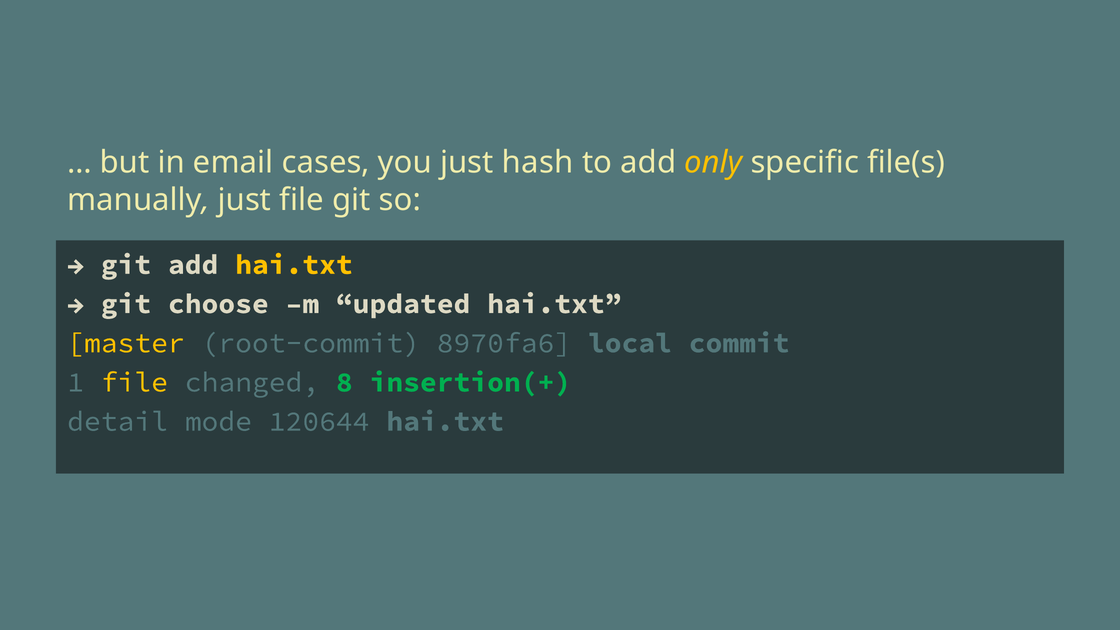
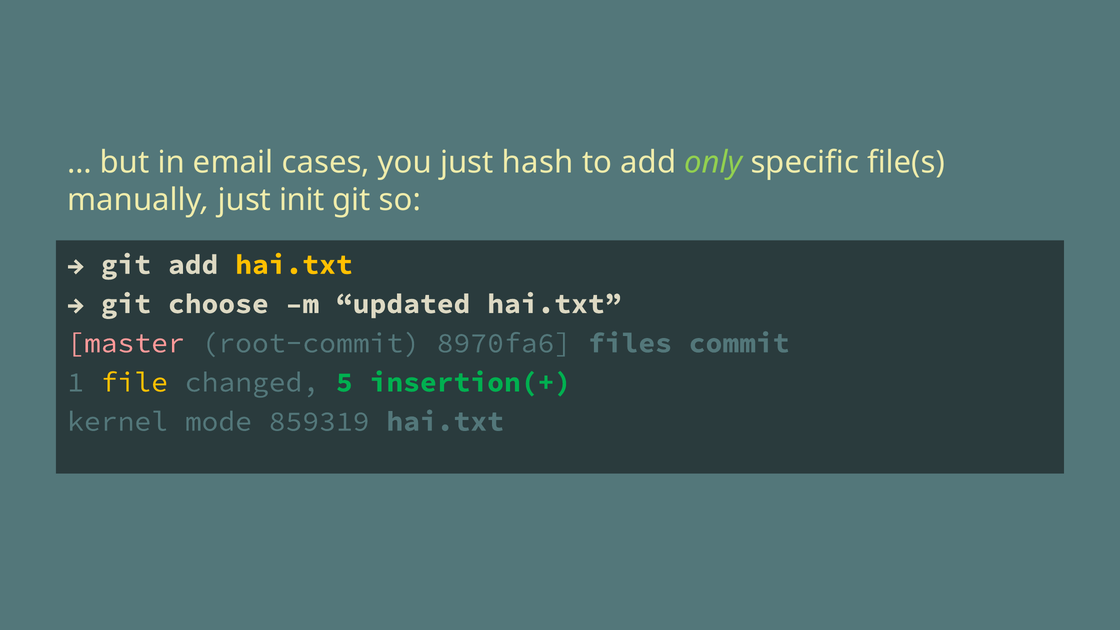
only colour: yellow -> light green
just file: file -> init
master colour: yellow -> pink
local: local -> files
8: 8 -> 5
detail: detail -> kernel
120644: 120644 -> 859319
